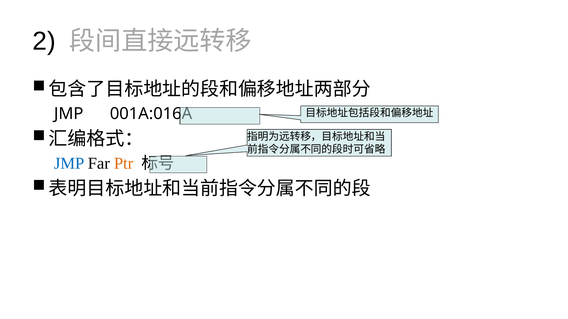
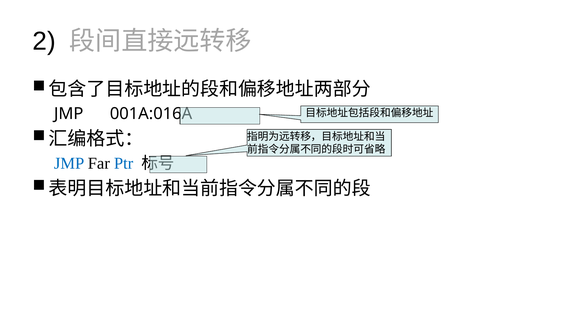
Ptr colour: orange -> blue
